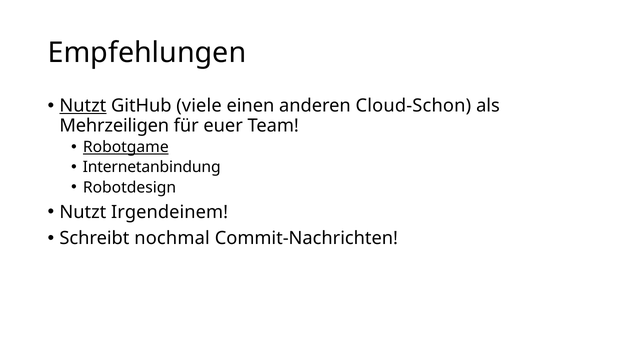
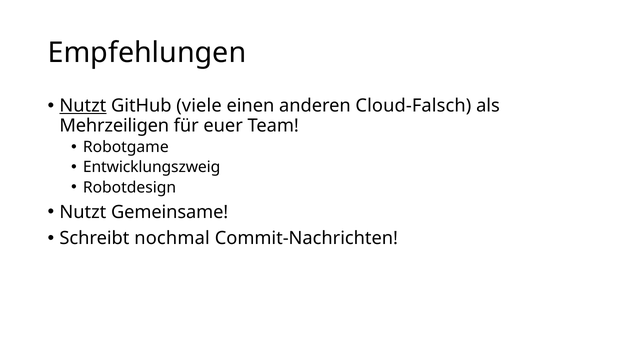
Cloud-Schon: Cloud-Schon -> Cloud-Falsch
Robotgame underline: present -> none
Internetanbindung: Internetanbindung -> Entwicklungszweig
Irgendeinem: Irgendeinem -> Gemeinsame
